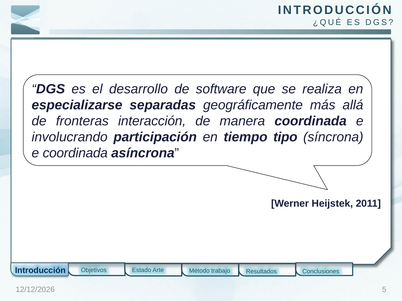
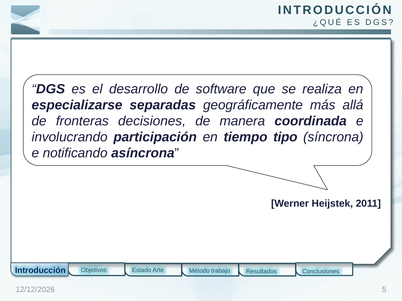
interacción: interacción -> decisiones
e coordinada: coordinada -> notificando
